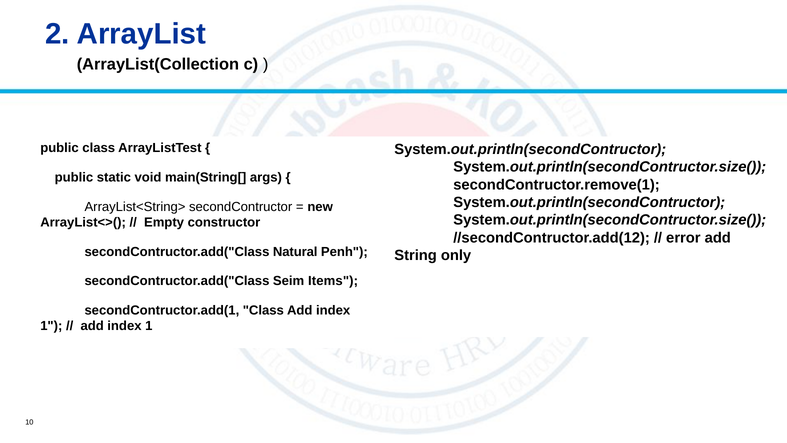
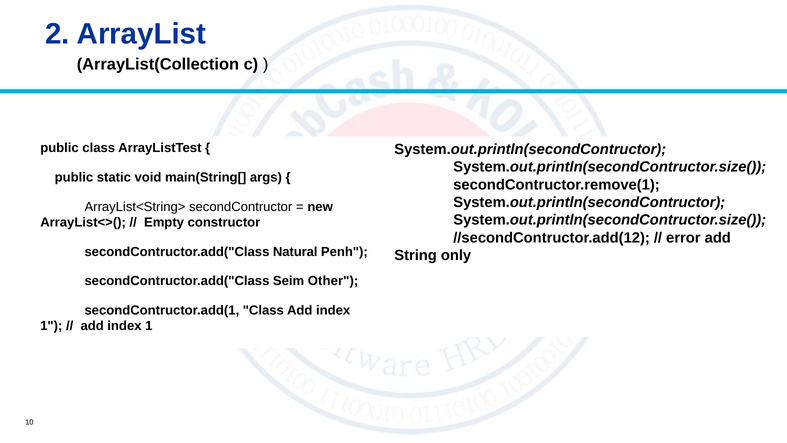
Items: Items -> Other
